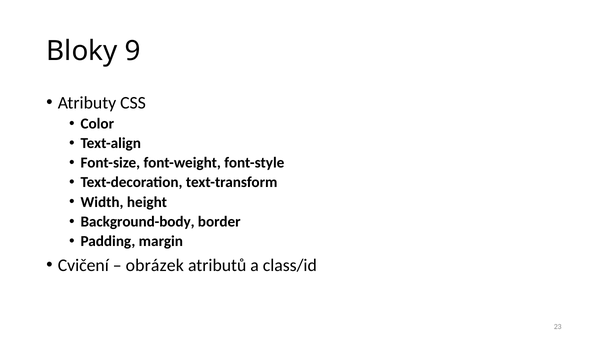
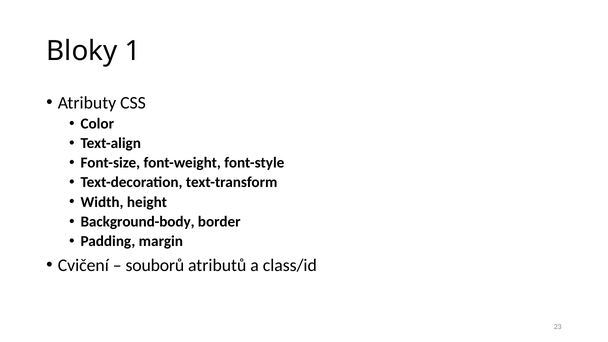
9: 9 -> 1
obrázek: obrázek -> souborů
